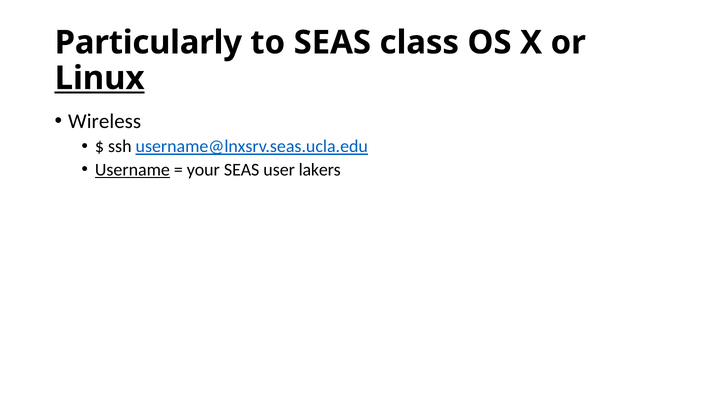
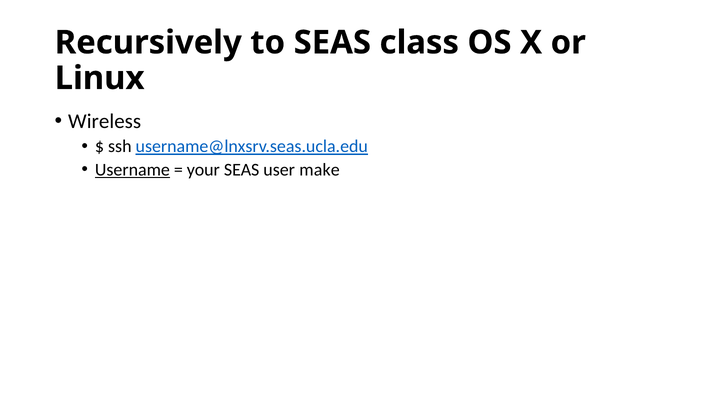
Particularly: Particularly -> Recursively
Linux underline: present -> none
lakers: lakers -> make
